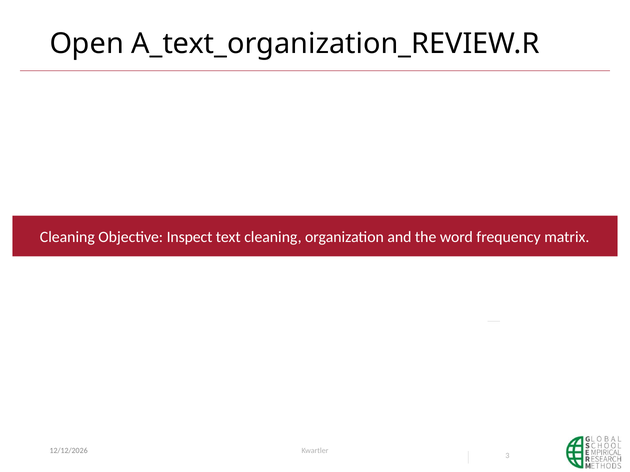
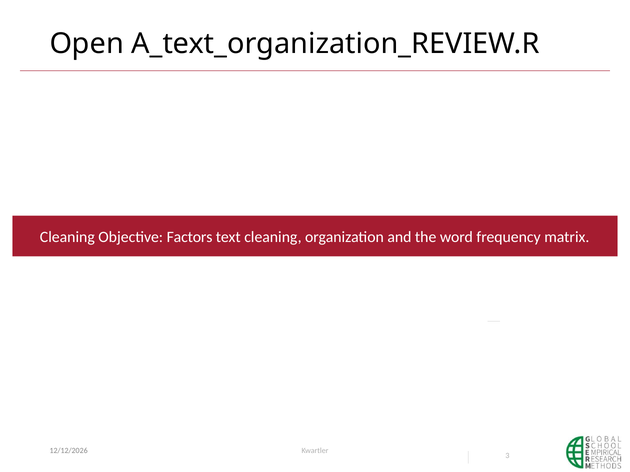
Inspect: Inspect -> Factors
